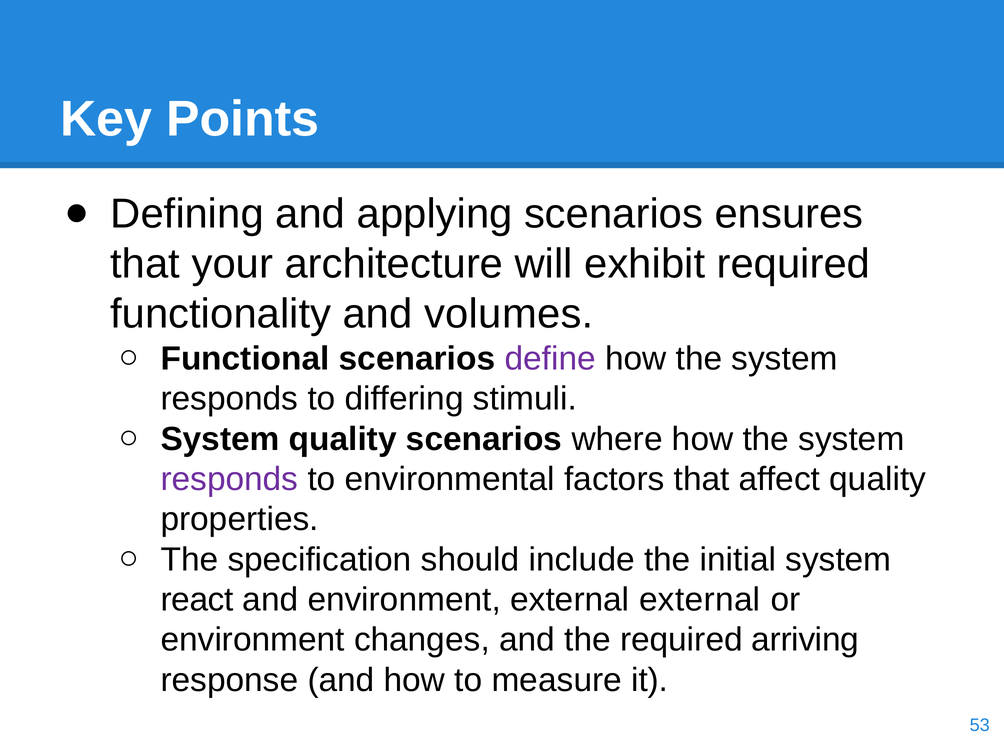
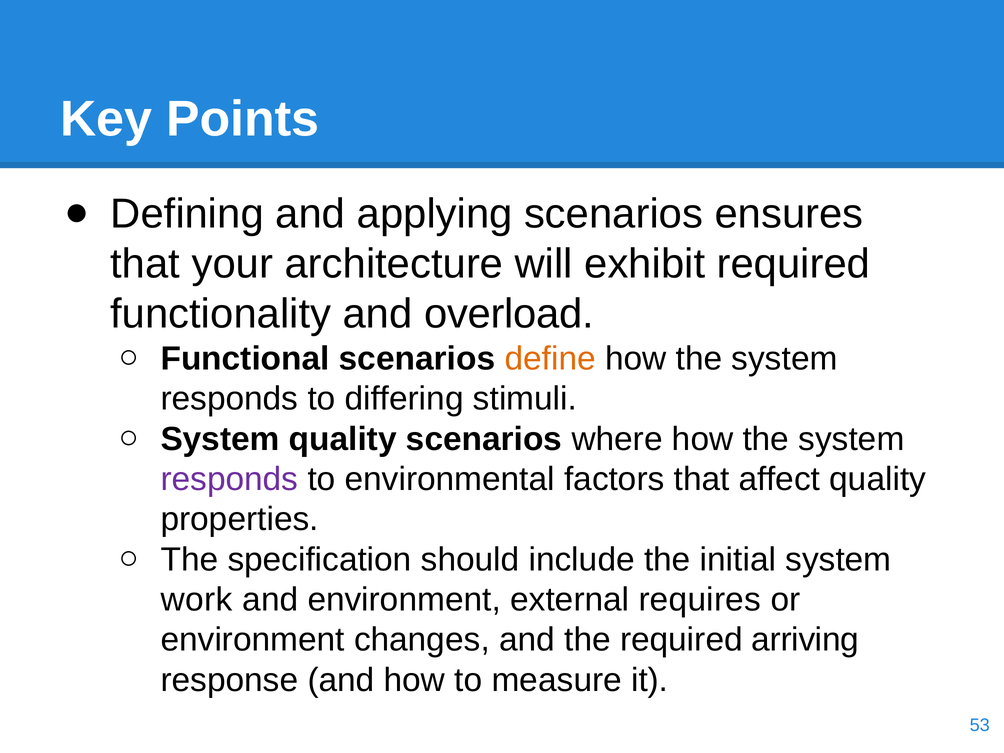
volumes: volumes -> overload
define colour: purple -> orange
react: react -> work
external external: external -> requires
